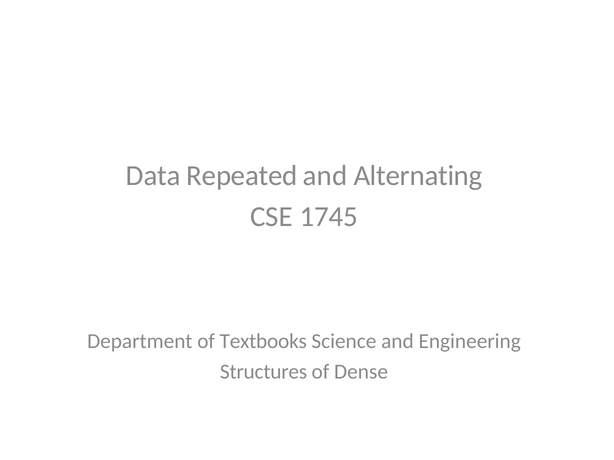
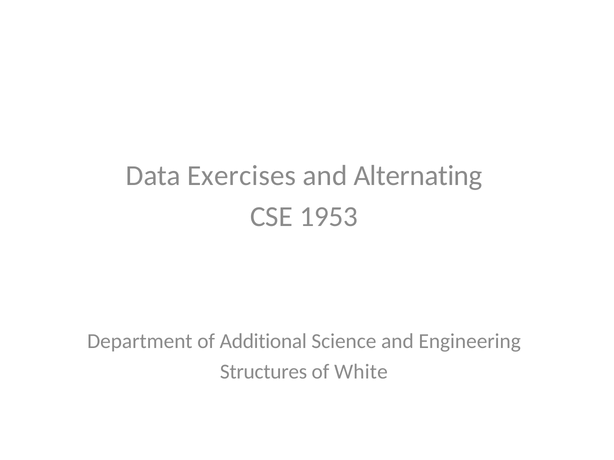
Repeated: Repeated -> Exercises
1745: 1745 -> 1953
Textbooks: Textbooks -> Additional
Dense: Dense -> White
